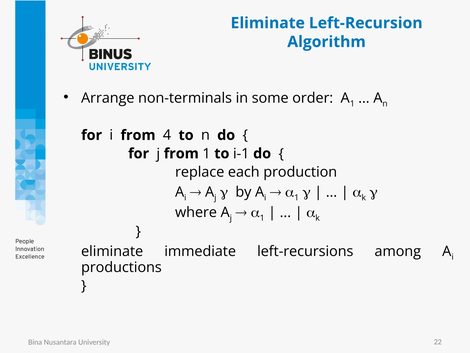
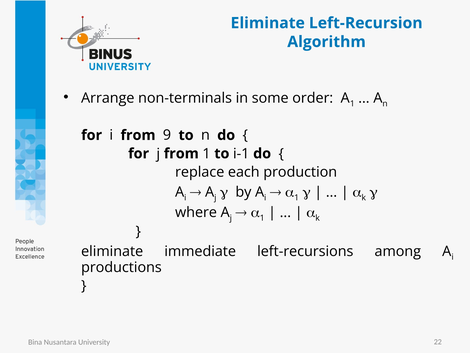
4: 4 -> 9
